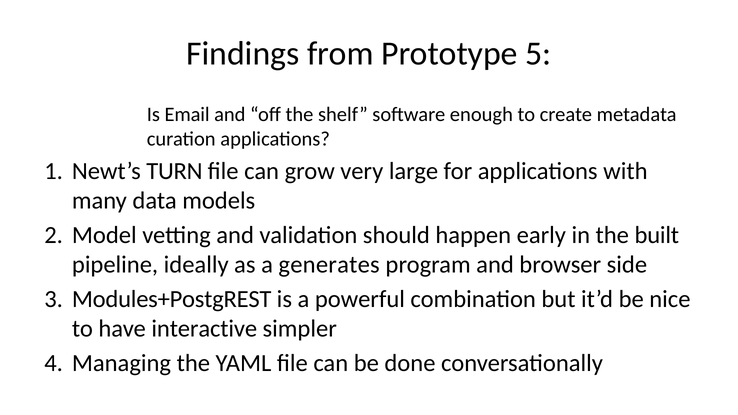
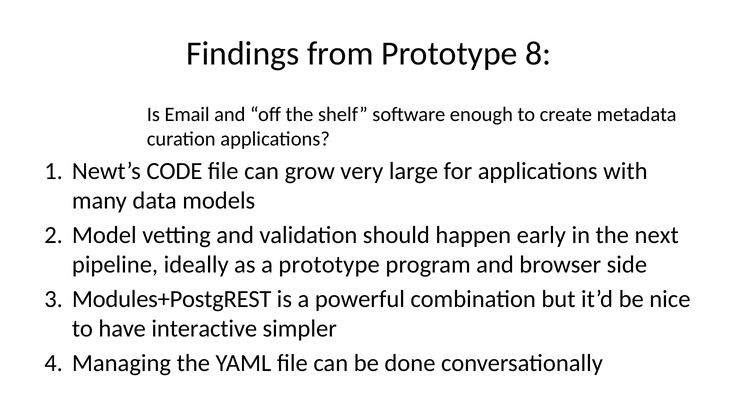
5: 5 -> 8
TURN: TURN -> CODE
built: built -> next
a generates: generates -> prototype
